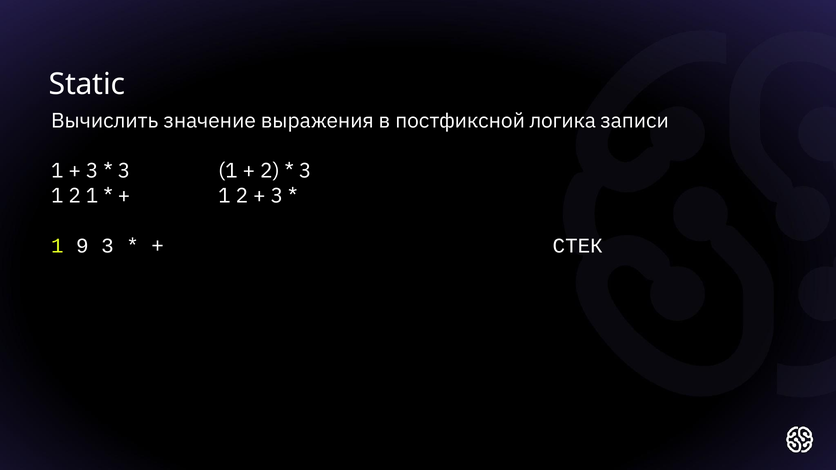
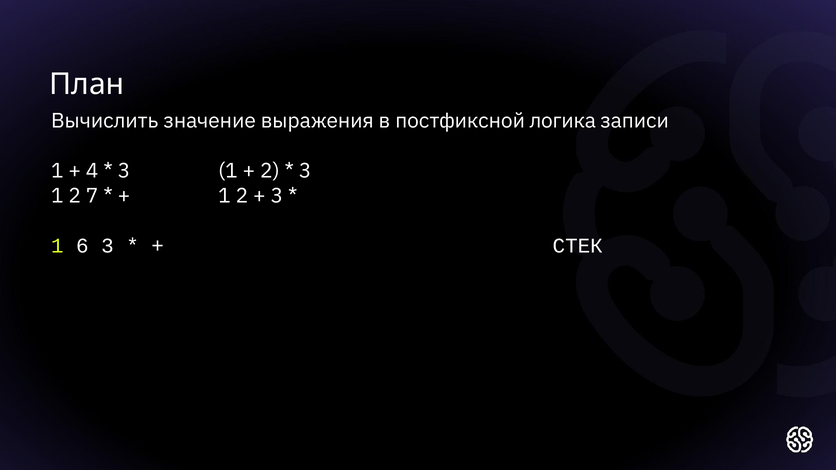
Static: Static -> План
3 at (92, 171): 3 -> 4
2 1: 1 -> 7
9: 9 -> 6
